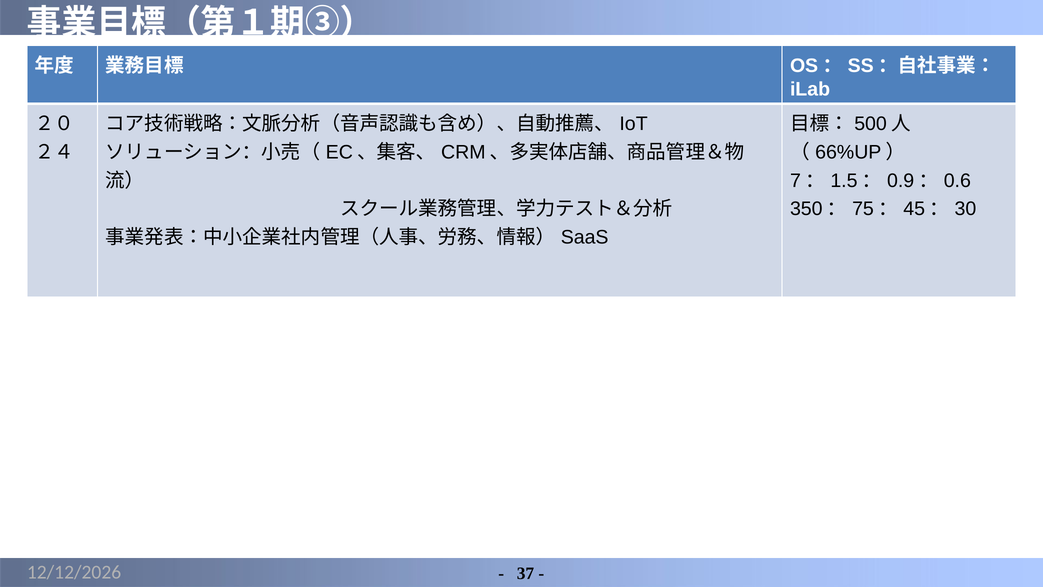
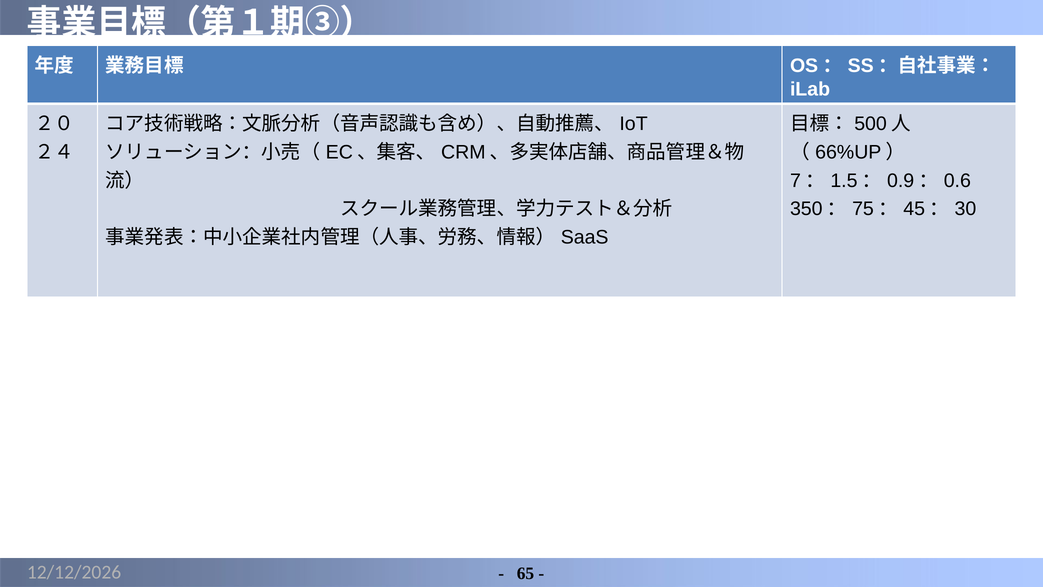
37: 37 -> 65
